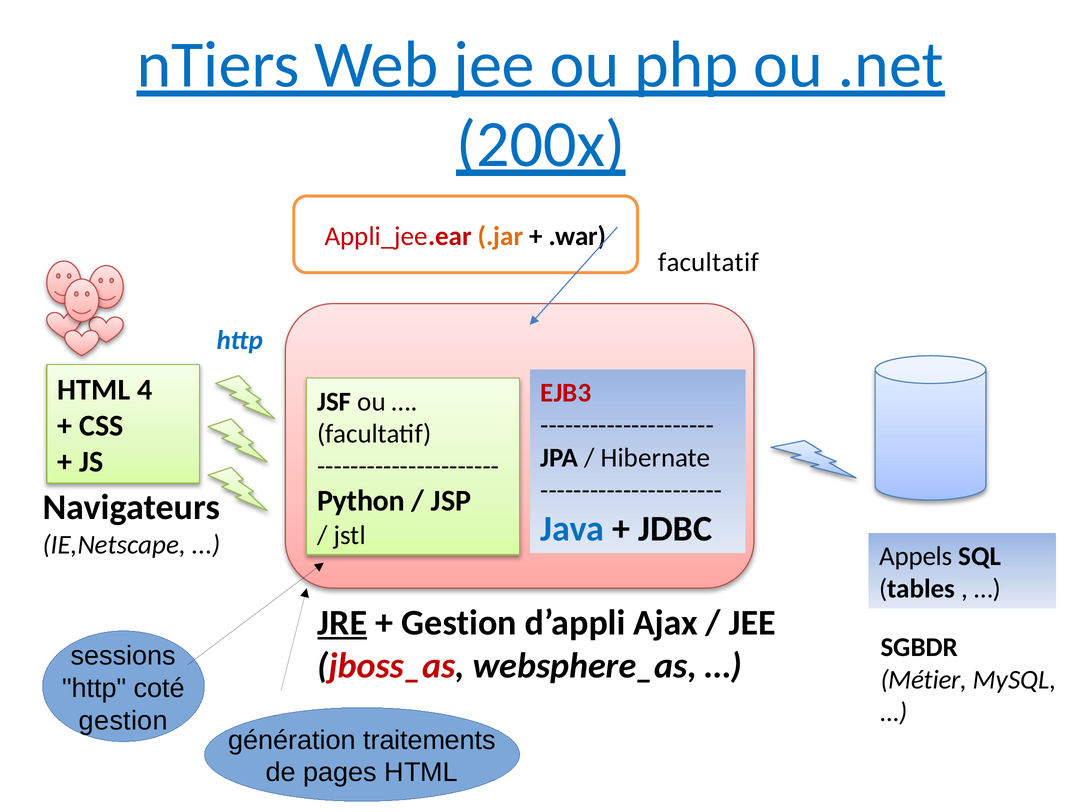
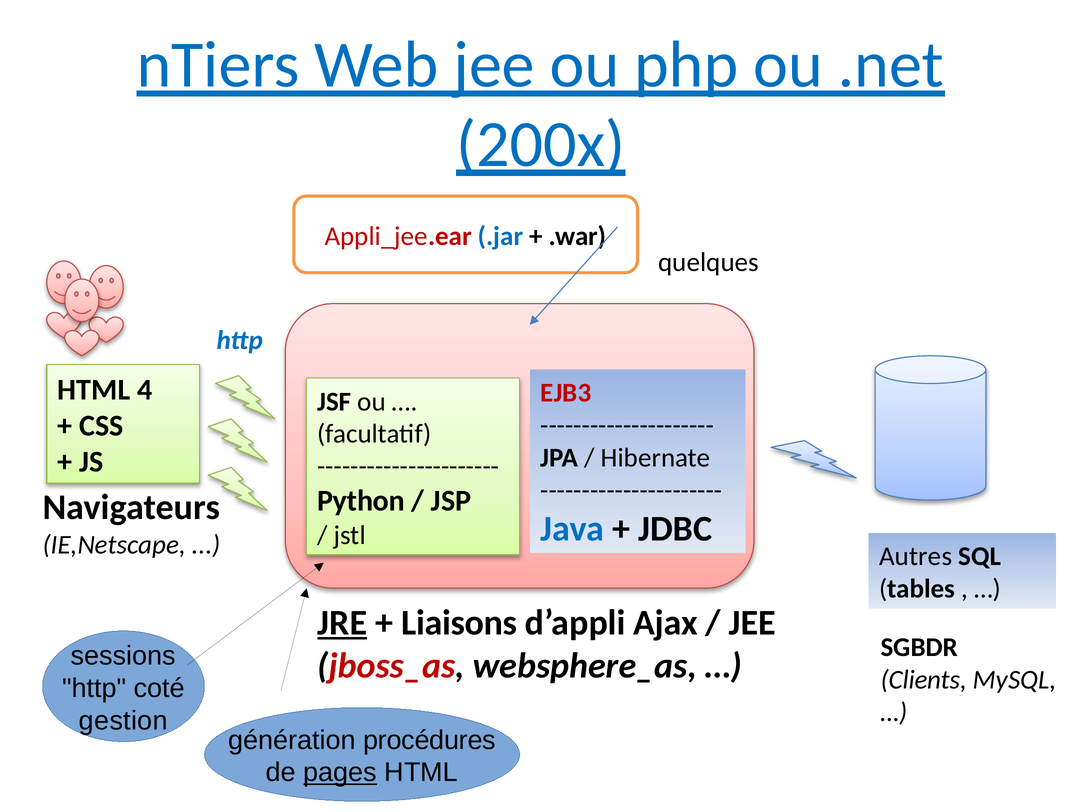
.jar colour: orange -> blue
facultatif at (708, 262): facultatif -> quelques
Appels: Appels -> Autres
Gestion at (459, 622): Gestion -> Liaisons
Métier: Métier -> Clients
traitements: traitements -> procédures
pages underline: none -> present
